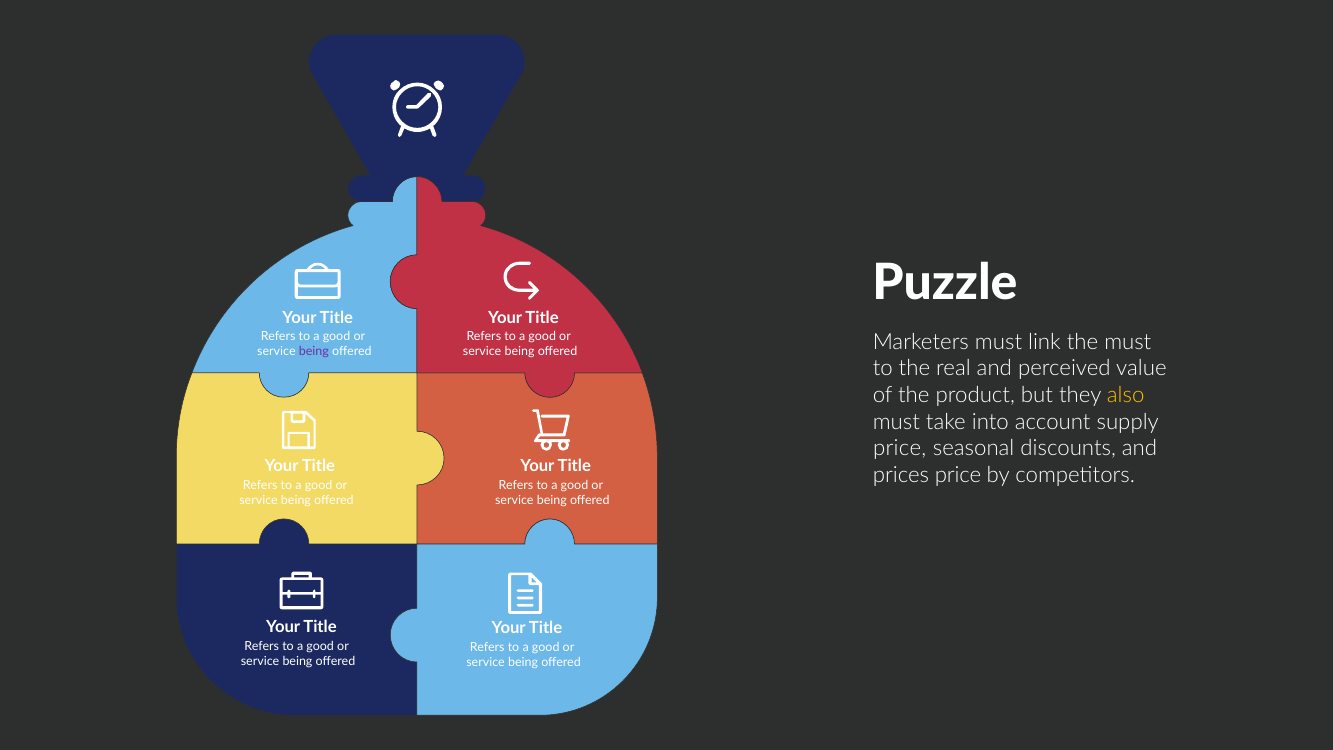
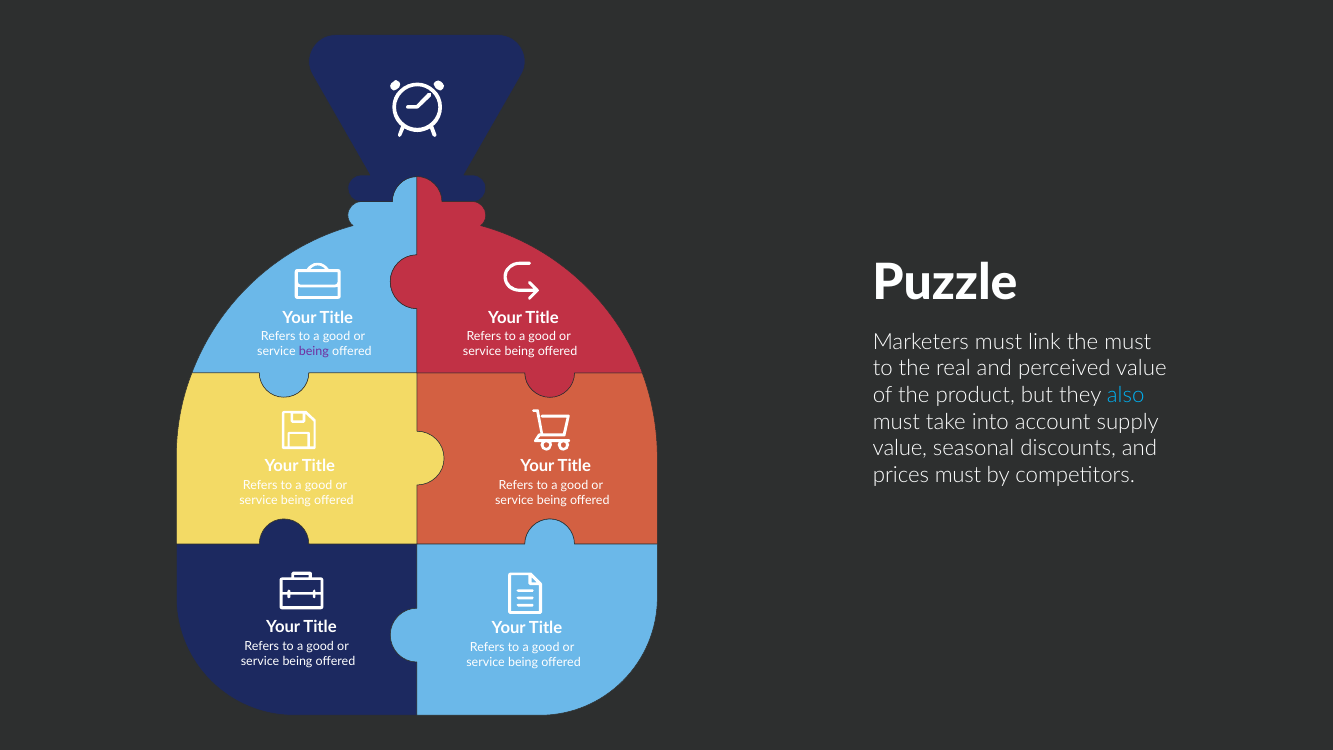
also colour: yellow -> light blue
price at (900, 449): price -> value
prices price: price -> must
